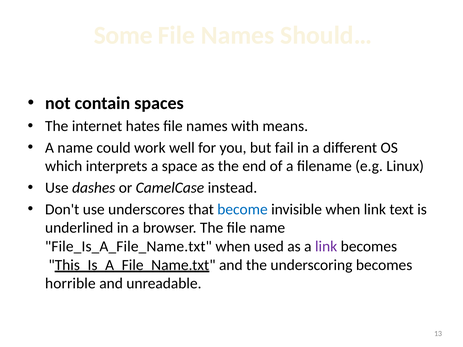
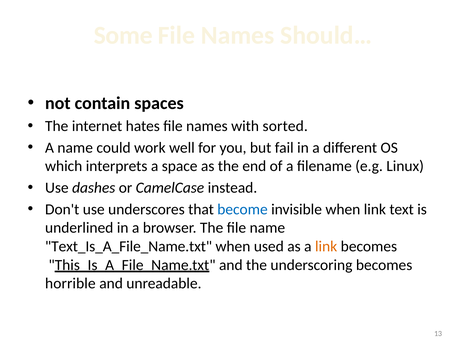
means: means -> sorted
File_Is_A_File_Name.txt: File_Is_A_File_Name.txt -> Text_Is_A_File_Name.txt
link at (326, 247) colour: purple -> orange
